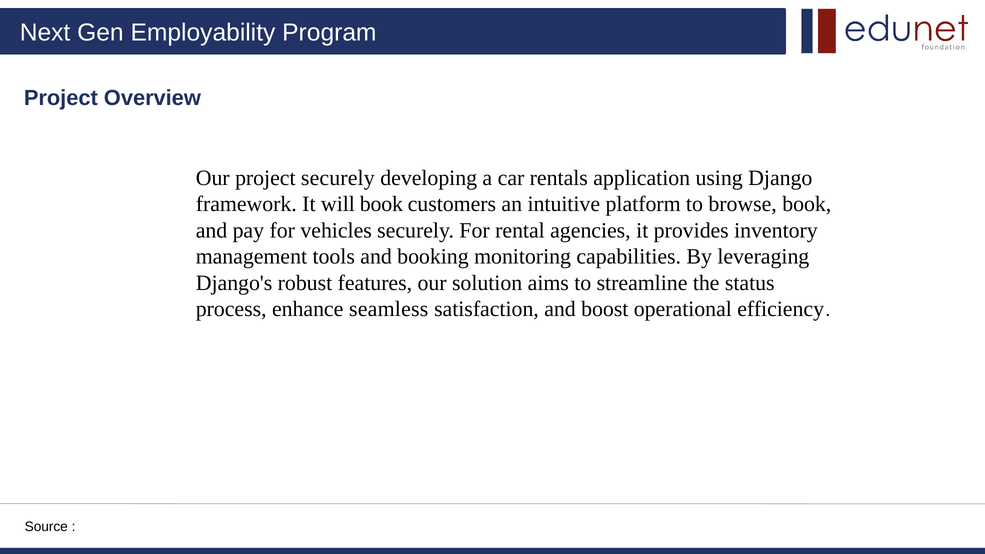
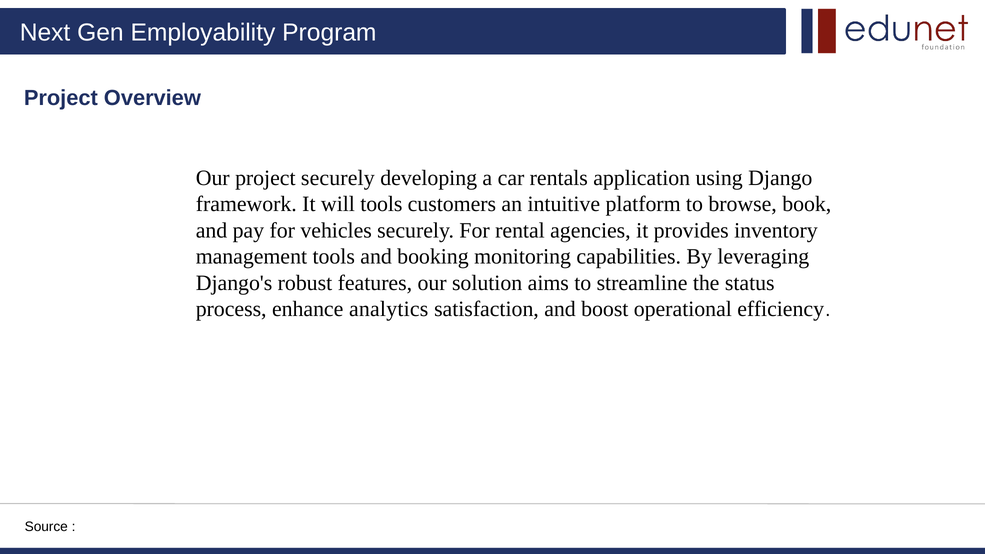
will book: book -> tools
seamless: seamless -> analytics
